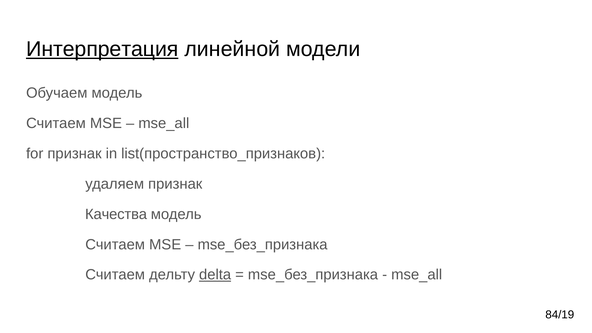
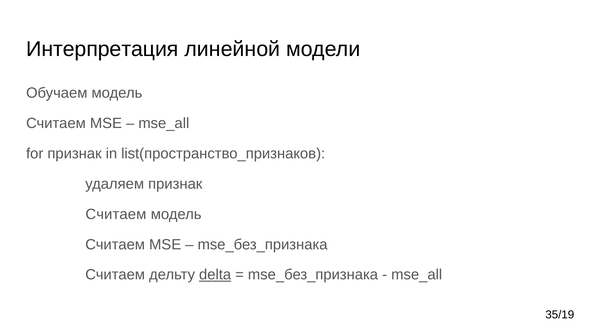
Интерпретация underline: present -> none
Качества at (116, 214): Качества -> Считаем
84/19: 84/19 -> 35/19
